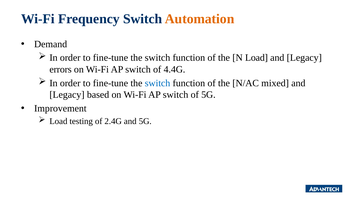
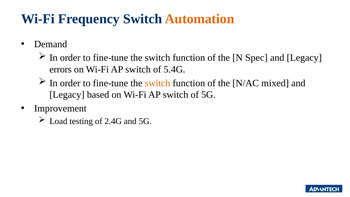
N Load: Load -> Spec
4.4G: 4.4G -> 5.4G
switch at (158, 83) colour: blue -> orange
